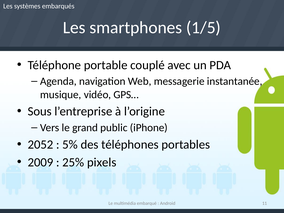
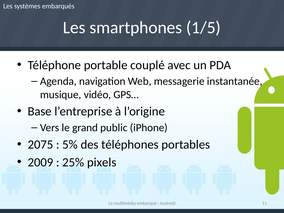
Sous: Sous -> Base
2052: 2052 -> 2075
